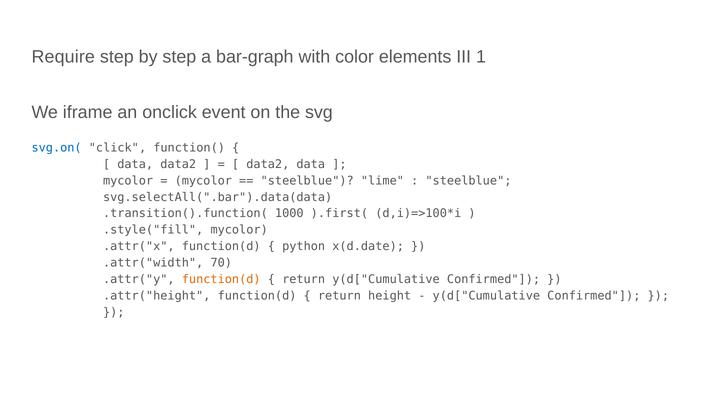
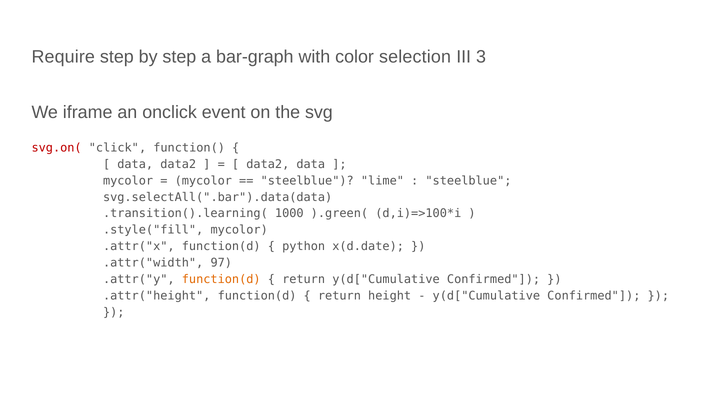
elements: elements -> selection
1: 1 -> 3
svg.on( colour: blue -> red
.transition().function(: .transition().function( -> .transition().learning(
).first(: ).first( -> ).green(
70: 70 -> 97
